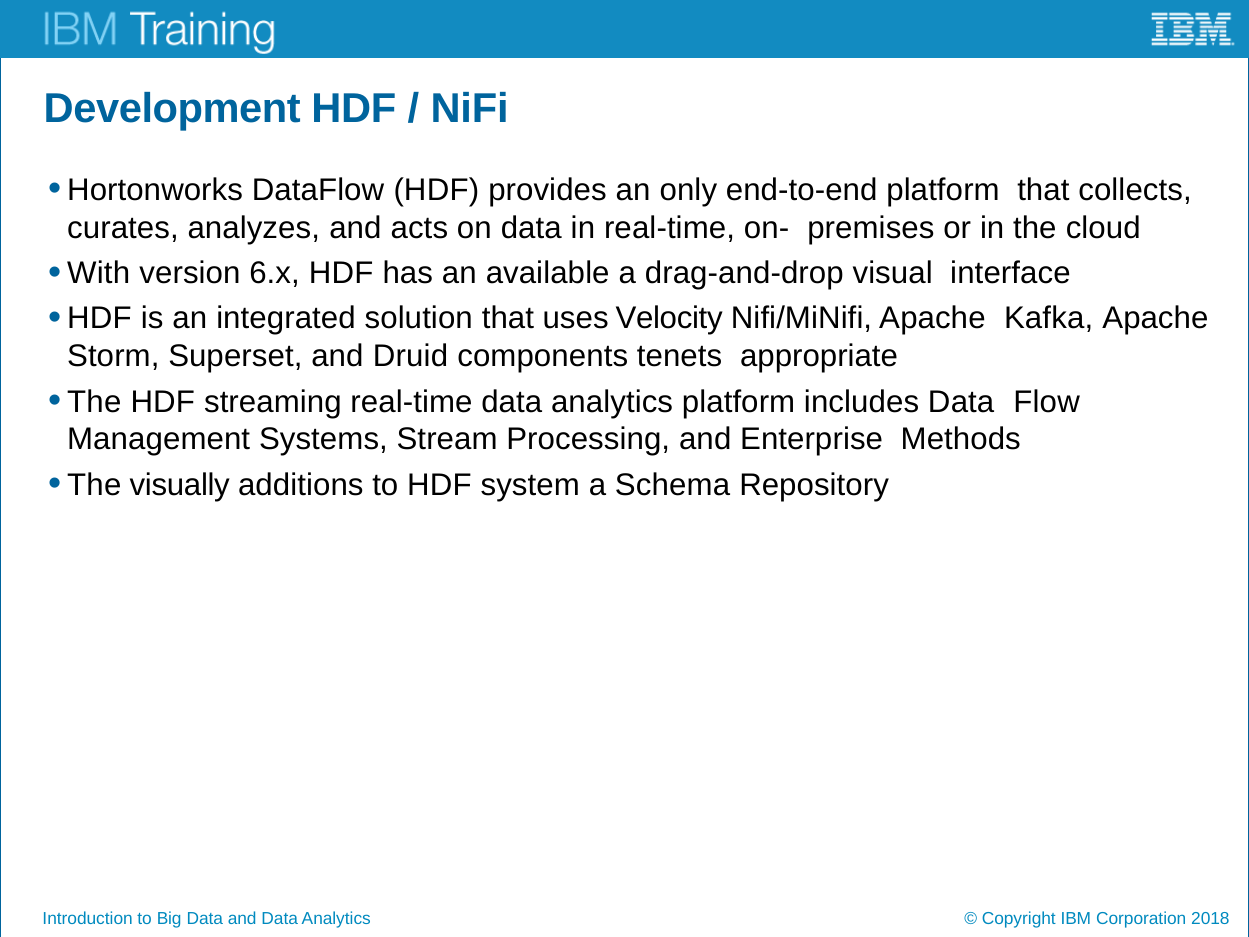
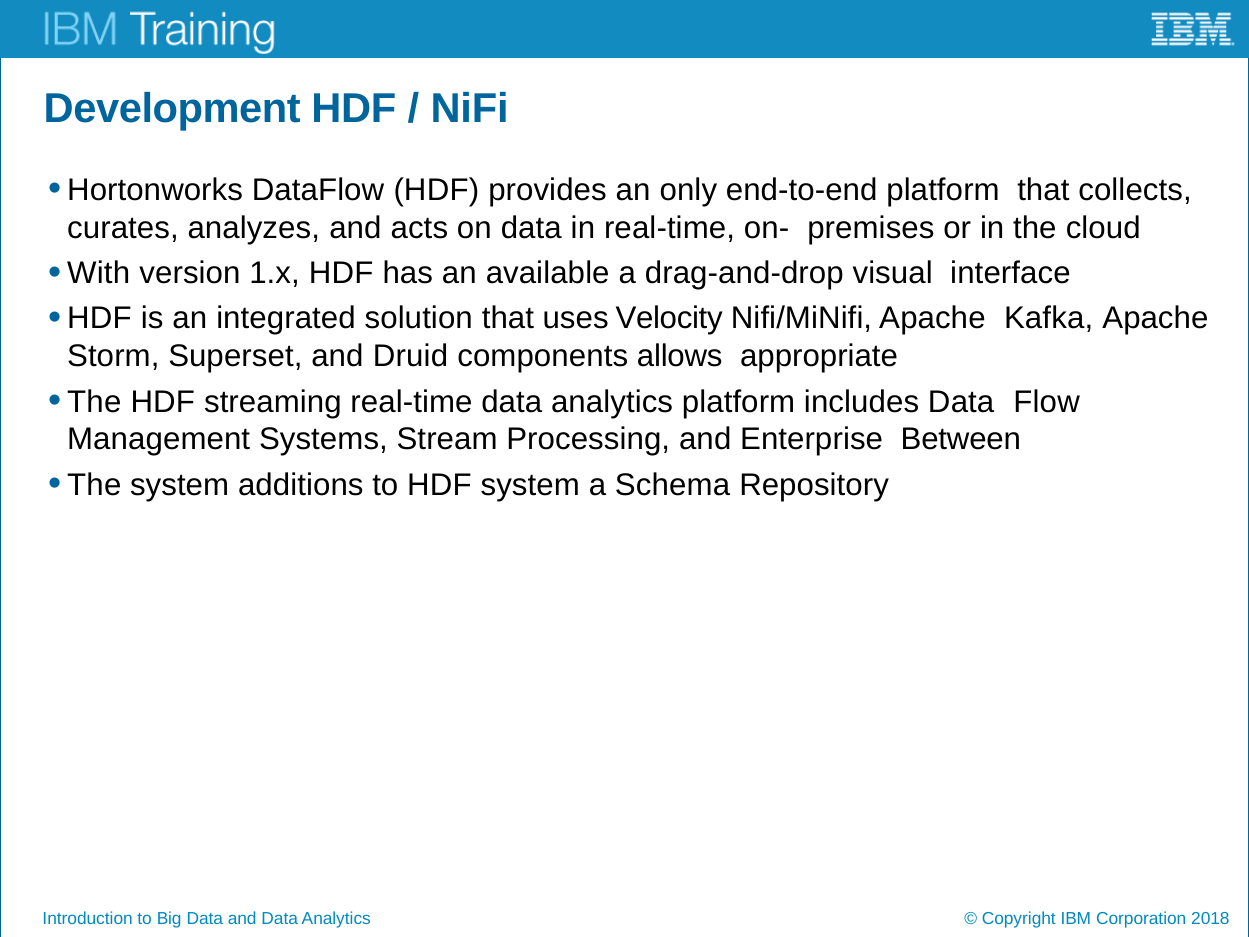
6.x: 6.x -> 1.x
tenets: tenets -> allows
Methods: Methods -> Between
The visually: visually -> system
